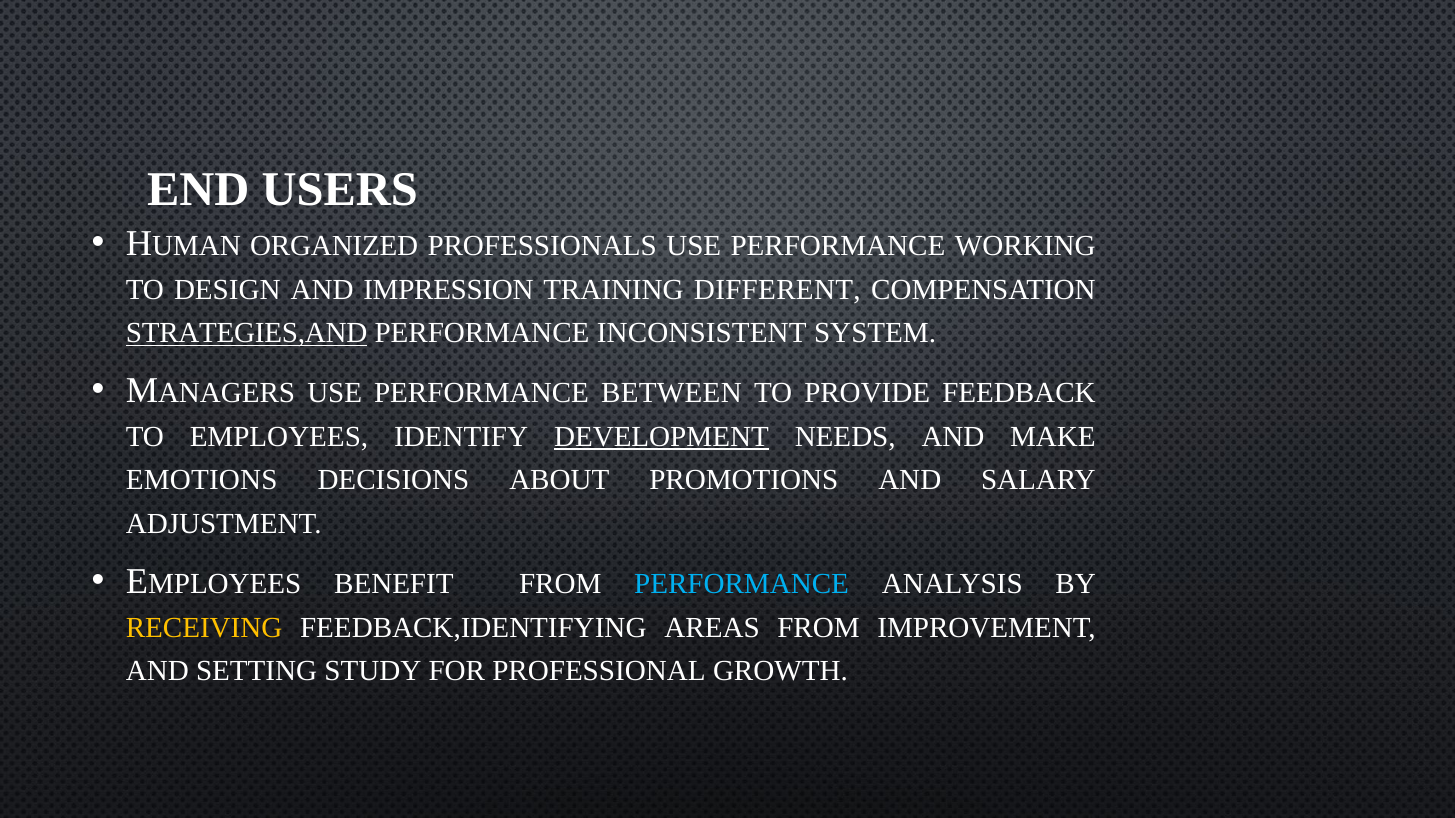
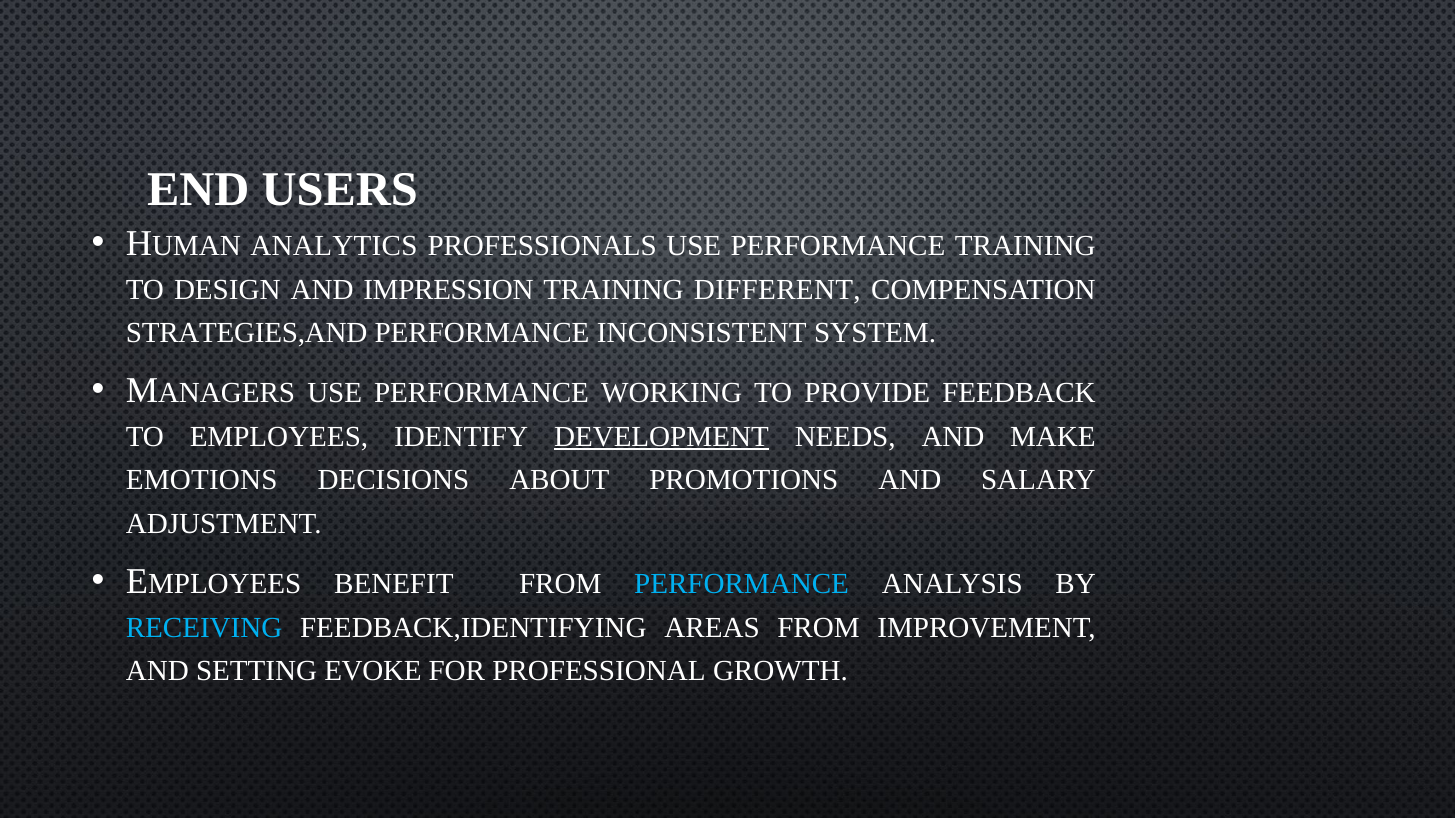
ORGANIZED: ORGANIZED -> ANALYTICS
PERFORMANCE WORKING: WORKING -> TRAINING
STRATEGIES,AND underline: present -> none
BETWEEN: BETWEEN -> WORKING
RECEIVING colour: yellow -> light blue
STUDY: STUDY -> EVOKE
